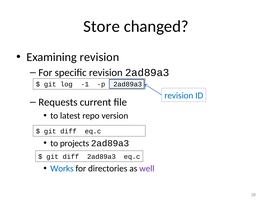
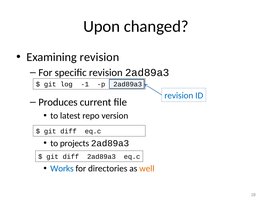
Store: Store -> Upon
Requests: Requests -> Produces
well colour: purple -> orange
